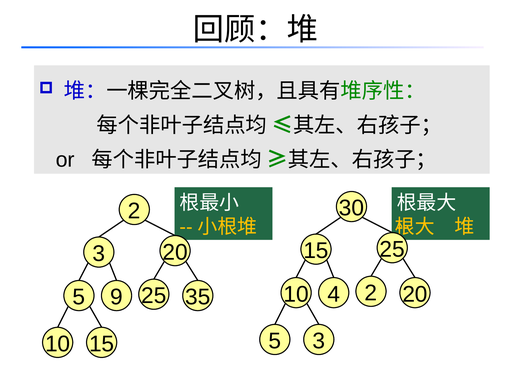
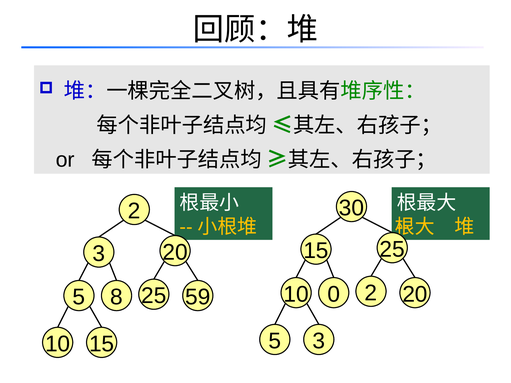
4: 4 -> 0
35: 35 -> 59
9: 9 -> 8
